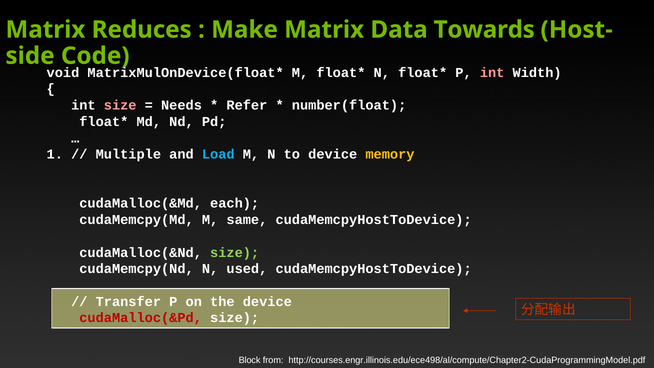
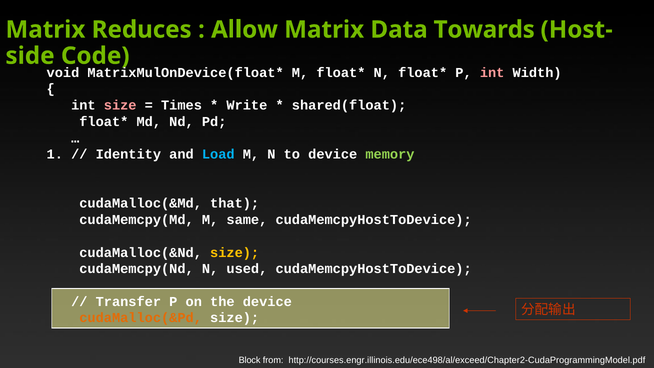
Make: Make -> Allow
Needs: Needs -> Times
Refer: Refer -> Write
number(float: number(float -> shared(float
Multiple: Multiple -> Identity
memory colour: yellow -> light green
each: each -> that
size at (235, 252) colour: light green -> yellow
cudaMalloc(&Pd colour: red -> orange
http://courses.engr.illinois.edu/ece498/al/compute/Chapter2-CudaProgrammingModel.pdf: http://courses.engr.illinois.edu/ece498/al/compute/Chapter2-CudaProgrammingModel.pdf -> http://courses.engr.illinois.edu/ece498/al/exceed/Chapter2-CudaProgrammingModel.pdf
